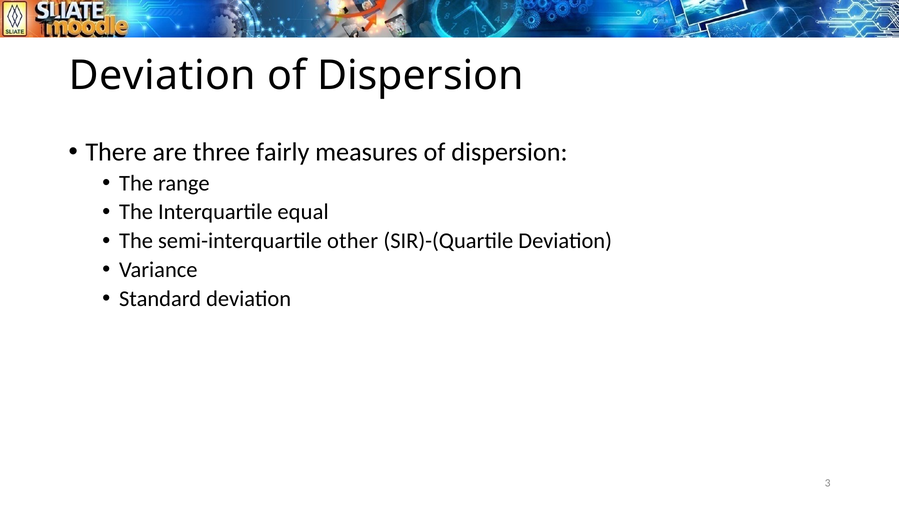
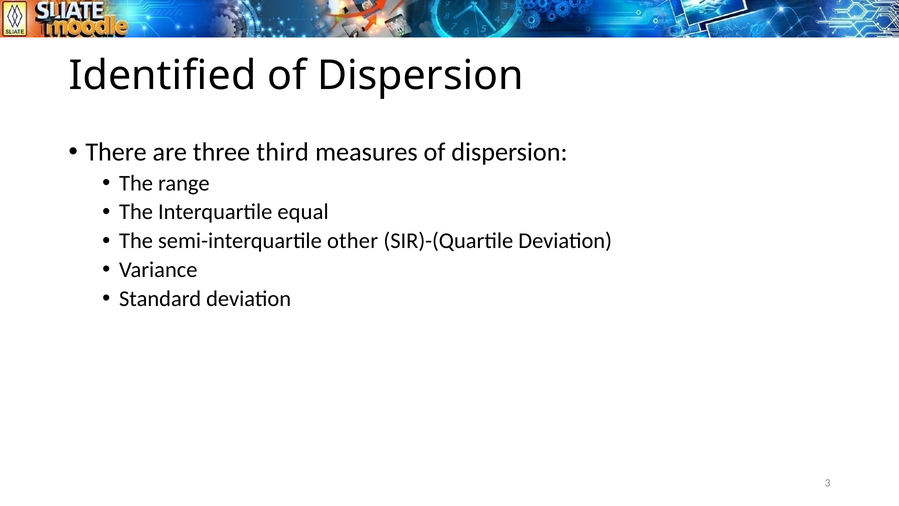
Deviation at (162, 76): Deviation -> Identified
fairly: fairly -> third
